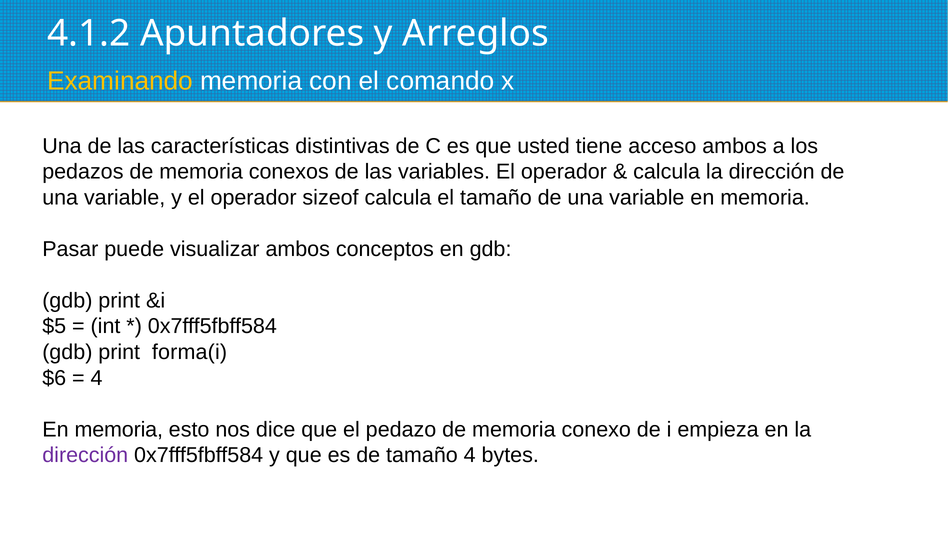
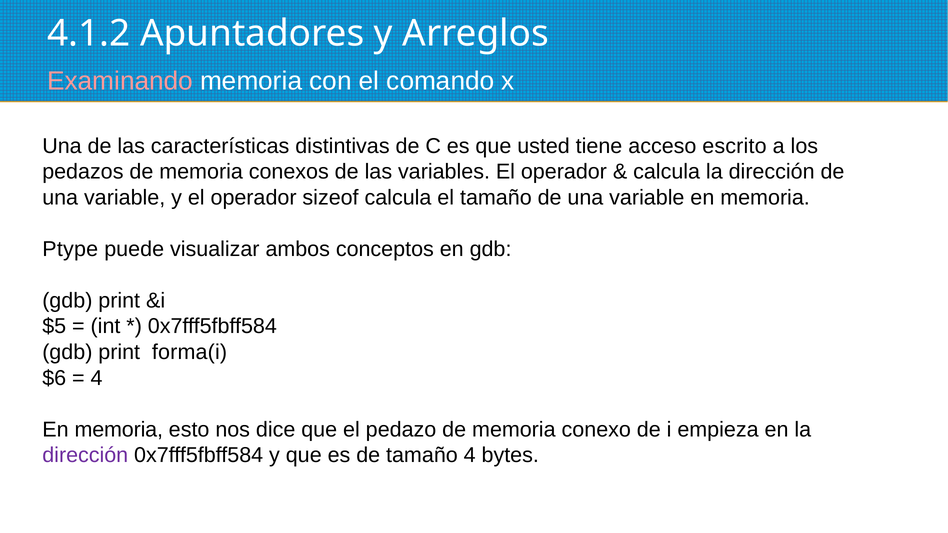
Examinando colour: yellow -> pink
acceso ambos: ambos -> escrito
Pasar: Pasar -> Ptype
